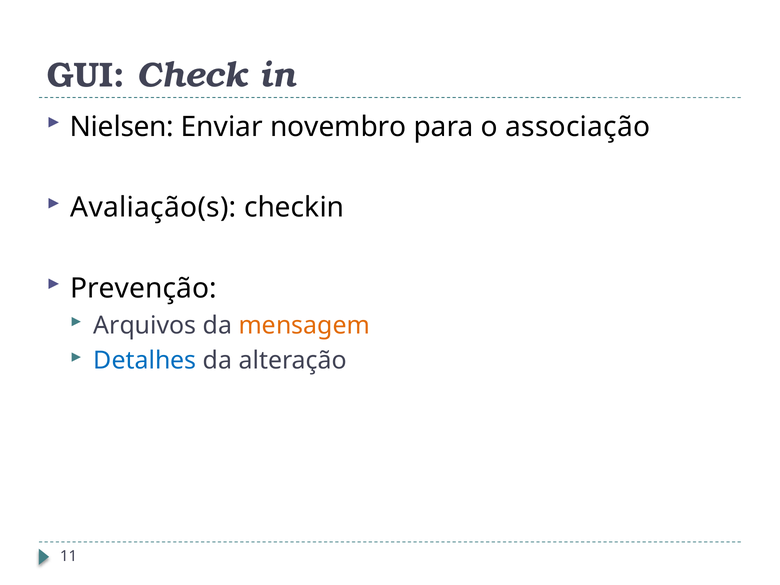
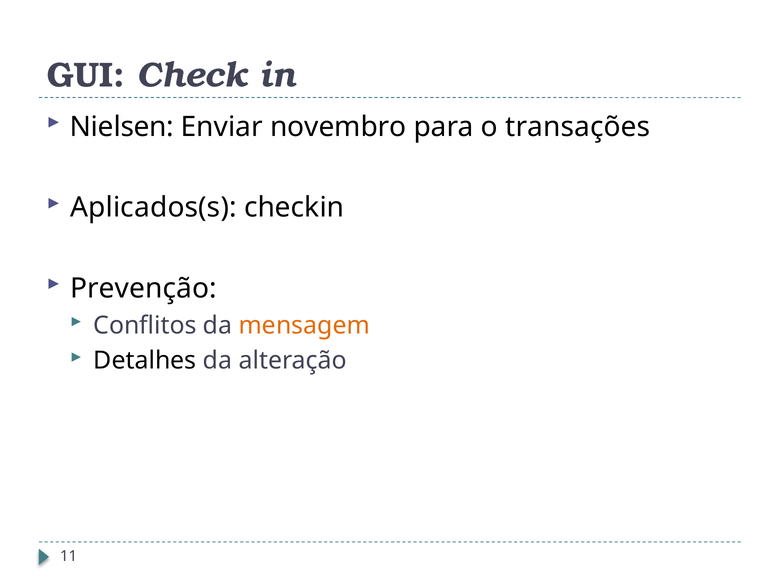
associação: associação -> transações
Avaliação(s: Avaliação(s -> Aplicados(s
Arquivos: Arquivos -> Conflitos
Detalhes colour: blue -> black
